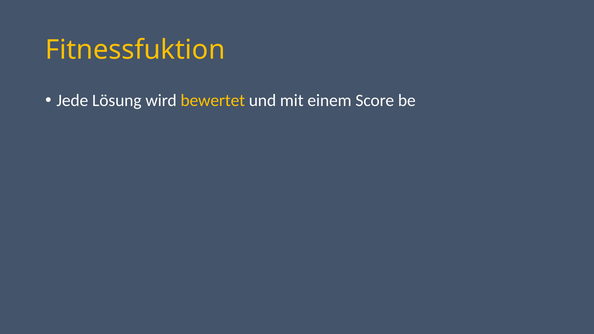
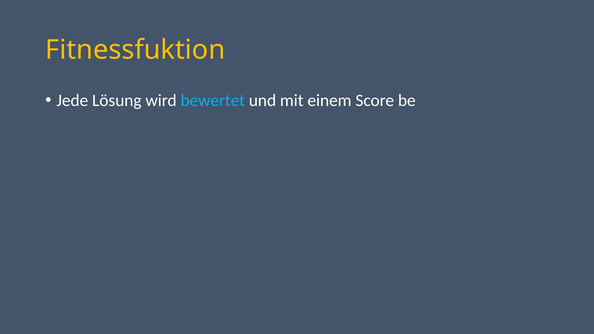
bewertet colour: yellow -> light blue
